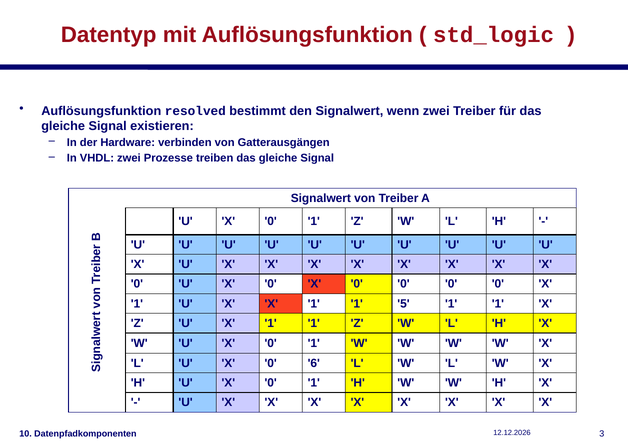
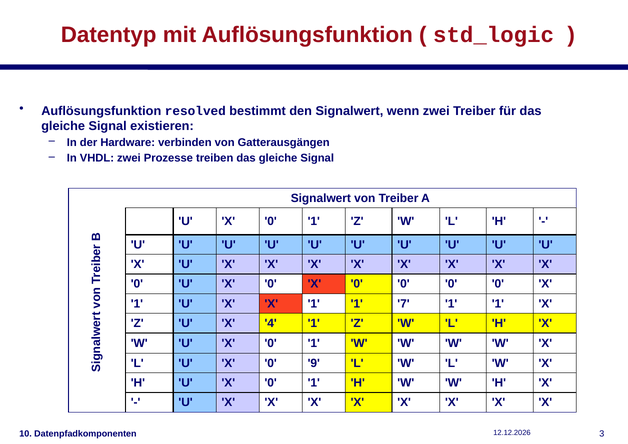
5: 5 -> 7
U X 1: 1 -> 4
6: 6 -> 9
